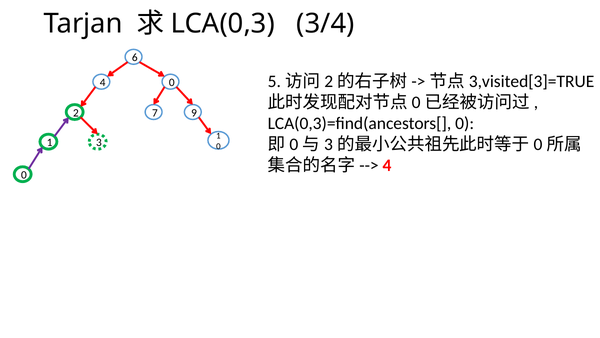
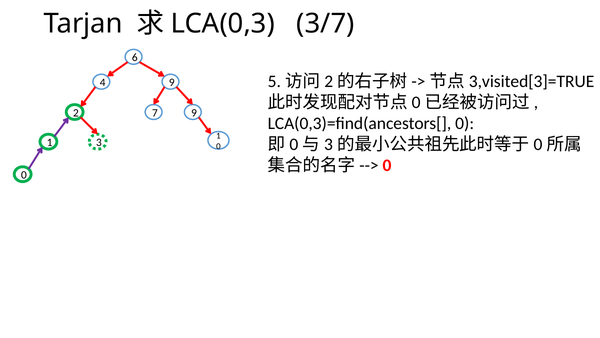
3/4: 3/4 -> 3/7
4 0: 0 -> 9
4 at (387, 165): 4 -> 0
